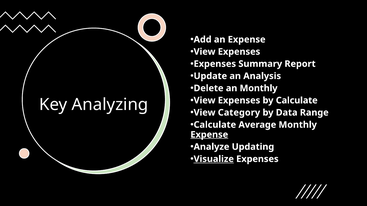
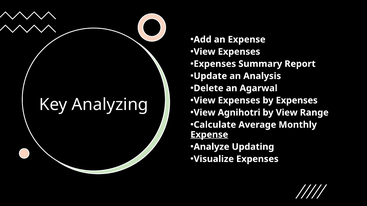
an Monthly: Monthly -> Agarwal
by Calculate: Calculate -> Expenses
Category: Category -> Agnihotri
by Data: Data -> View
Visualize underline: present -> none
